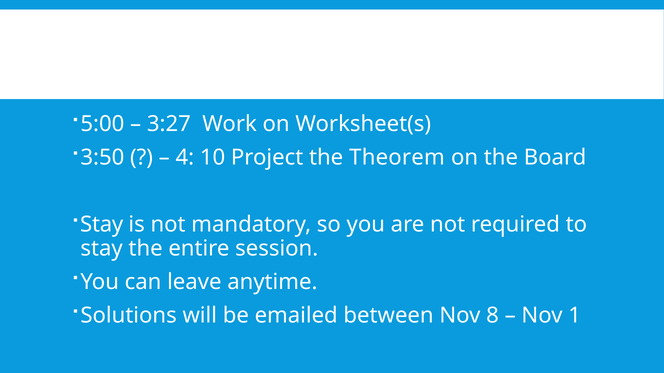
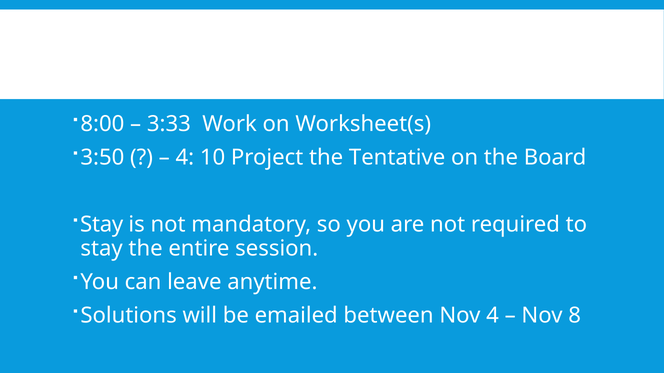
5:00: 5:00 -> 8:00
3:27: 3:27 -> 3:33
Theorem: Theorem -> Tentative
Nov 8: 8 -> 4
1: 1 -> 8
